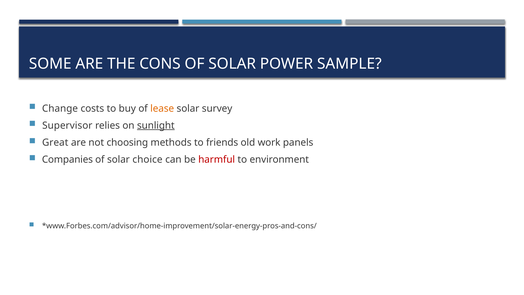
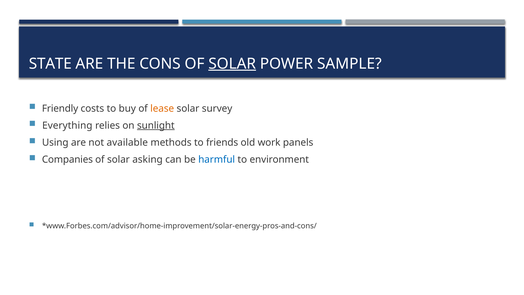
SOME: SOME -> STATE
SOLAR at (232, 64) underline: none -> present
Change: Change -> Friendly
Supervisor: Supervisor -> Everything
Great: Great -> Using
choosing: choosing -> available
choice: choice -> asking
harmful colour: red -> blue
